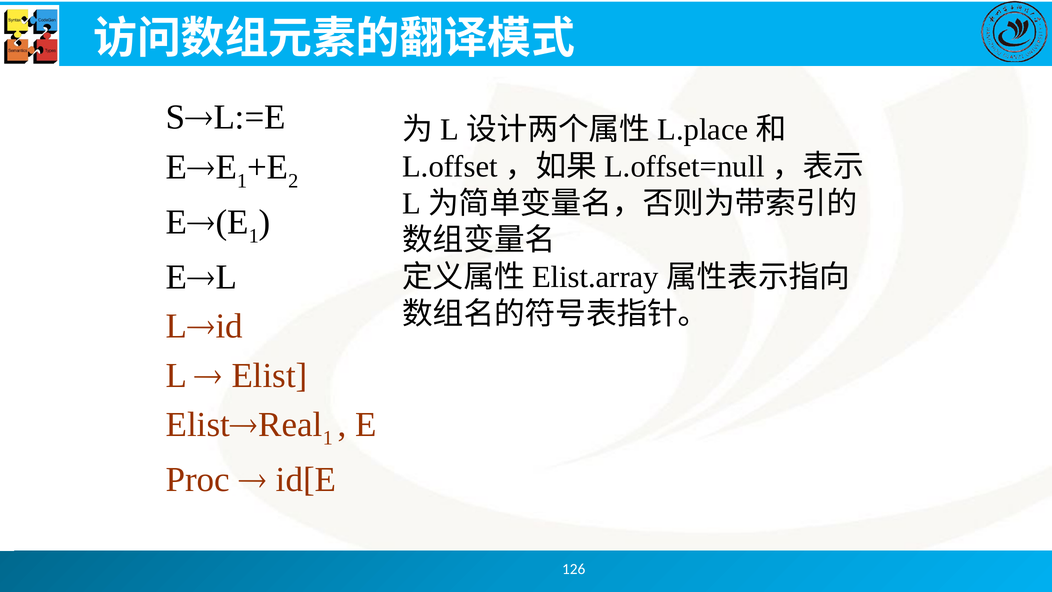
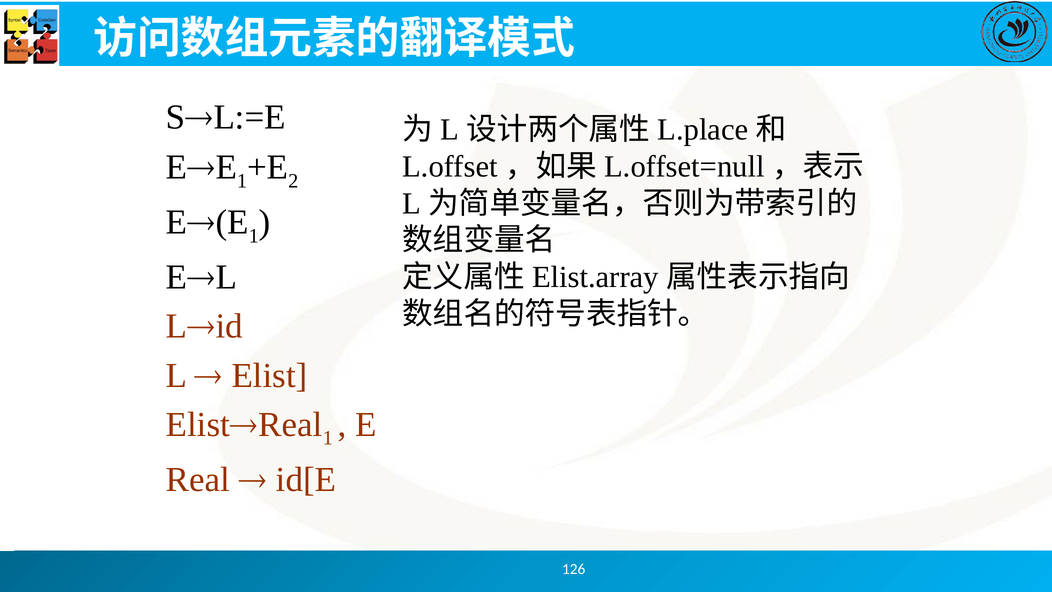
Proc at (198, 479): Proc -> Real
